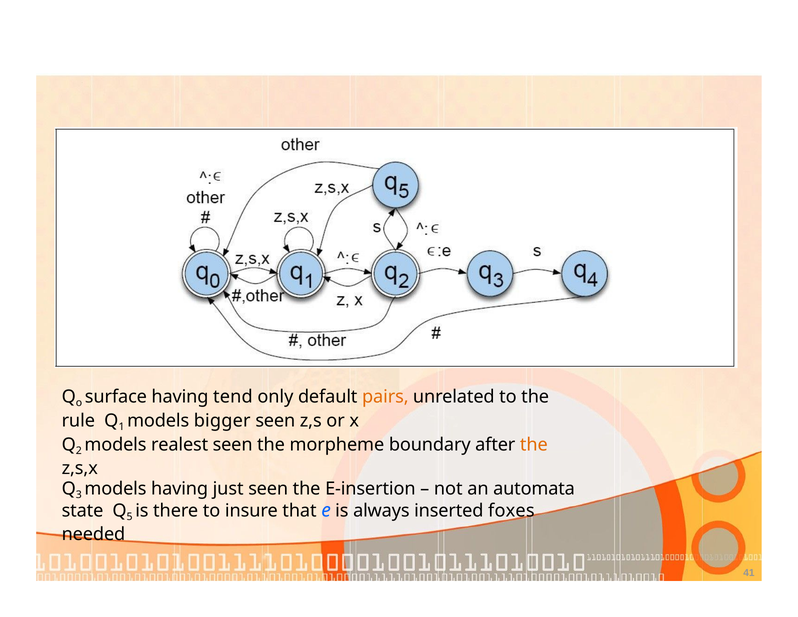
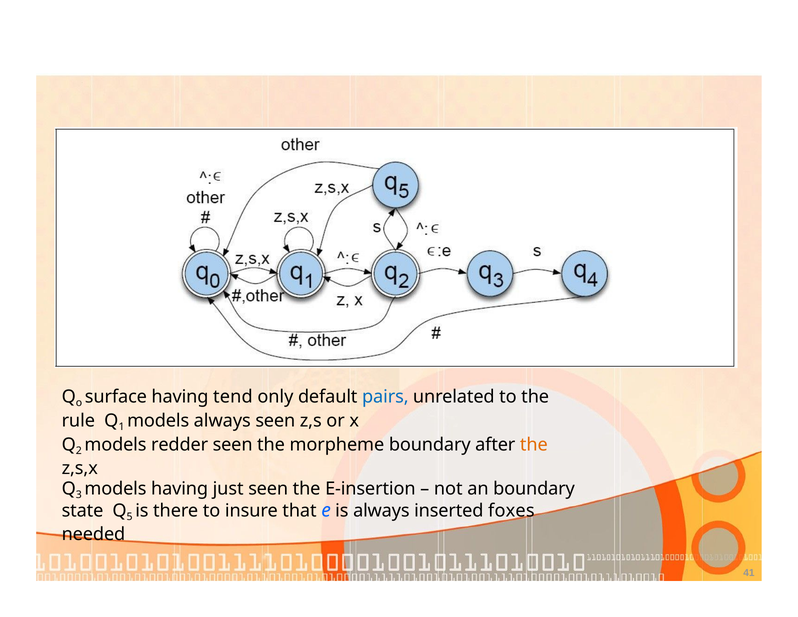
pairs colour: orange -> blue
models bigger: bigger -> always
realest: realest -> redder
an automata: automata -> boundary
